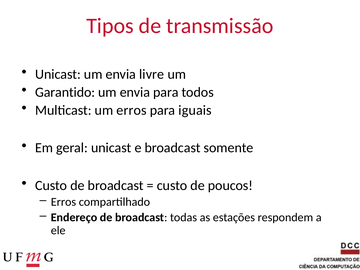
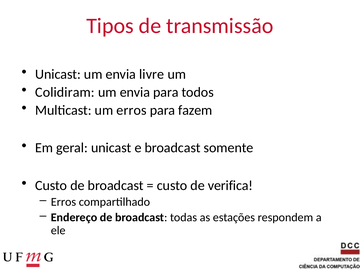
Garantido: Garantido -> Colidiram
iguais: iguais -> fazem
poucos: poucos -> verifica
